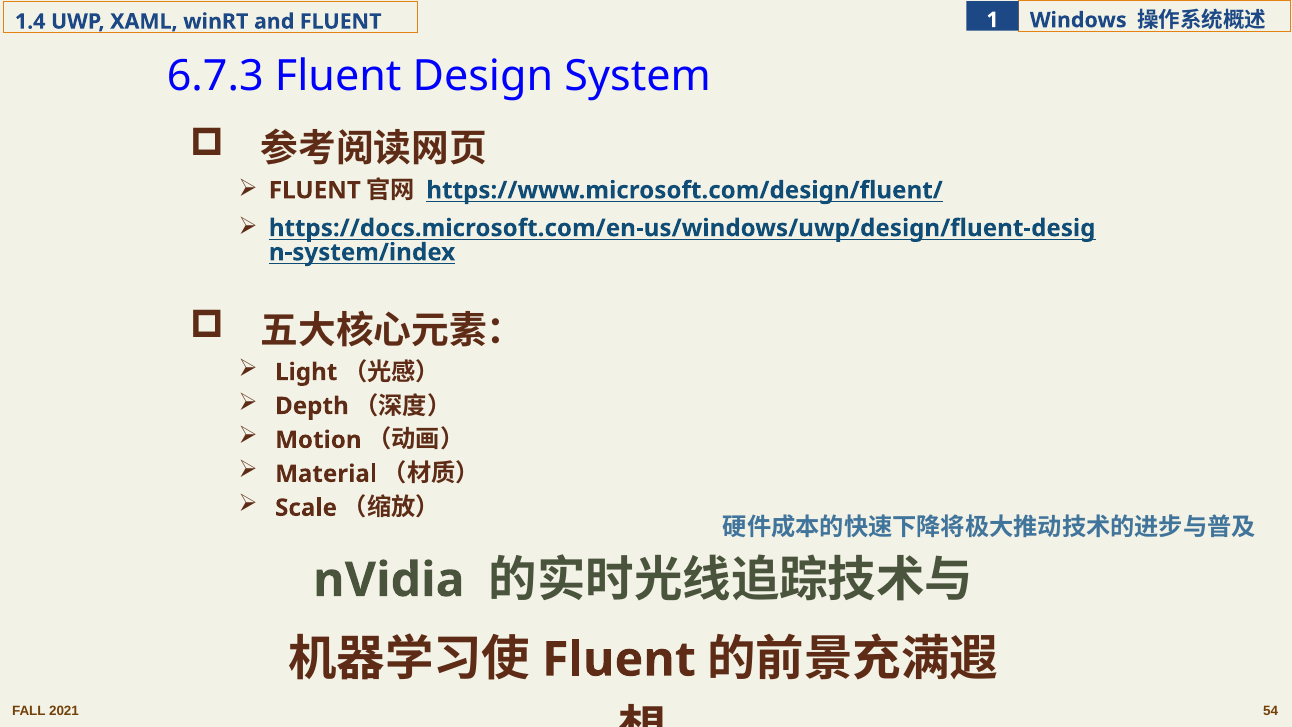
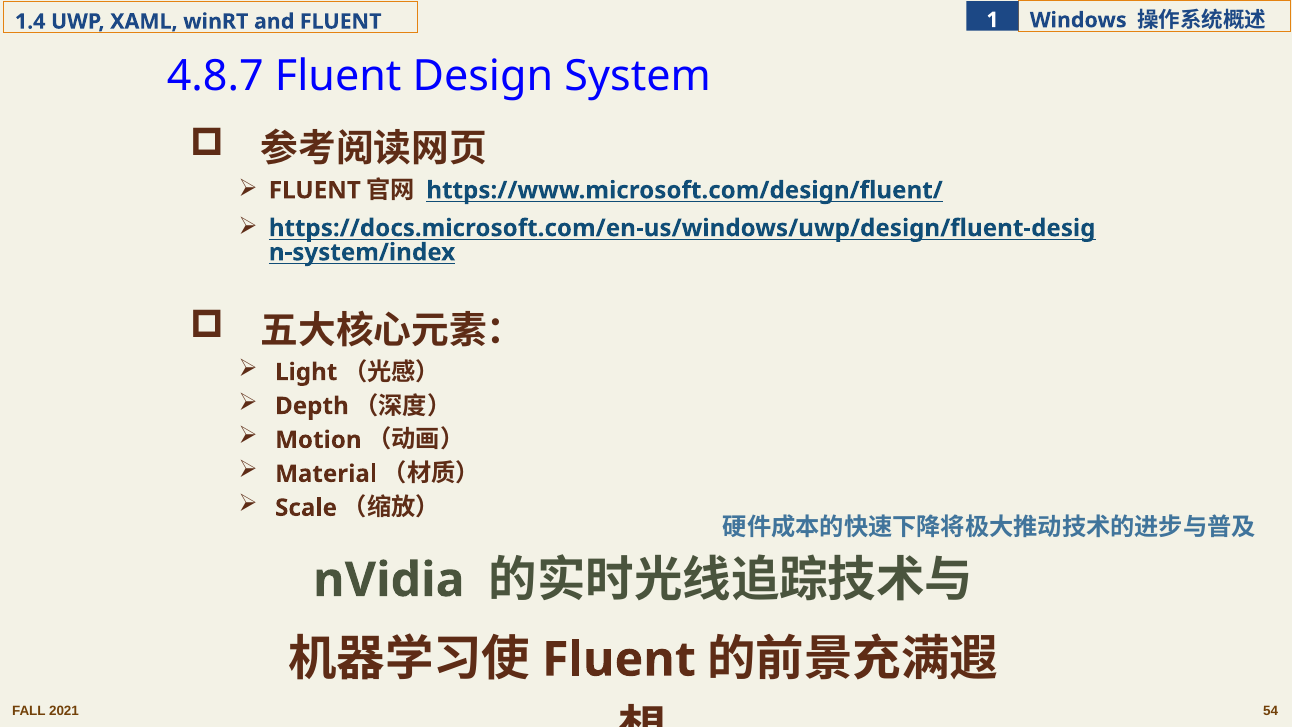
6.7.3: 6.7.3 -> 4.8.7
